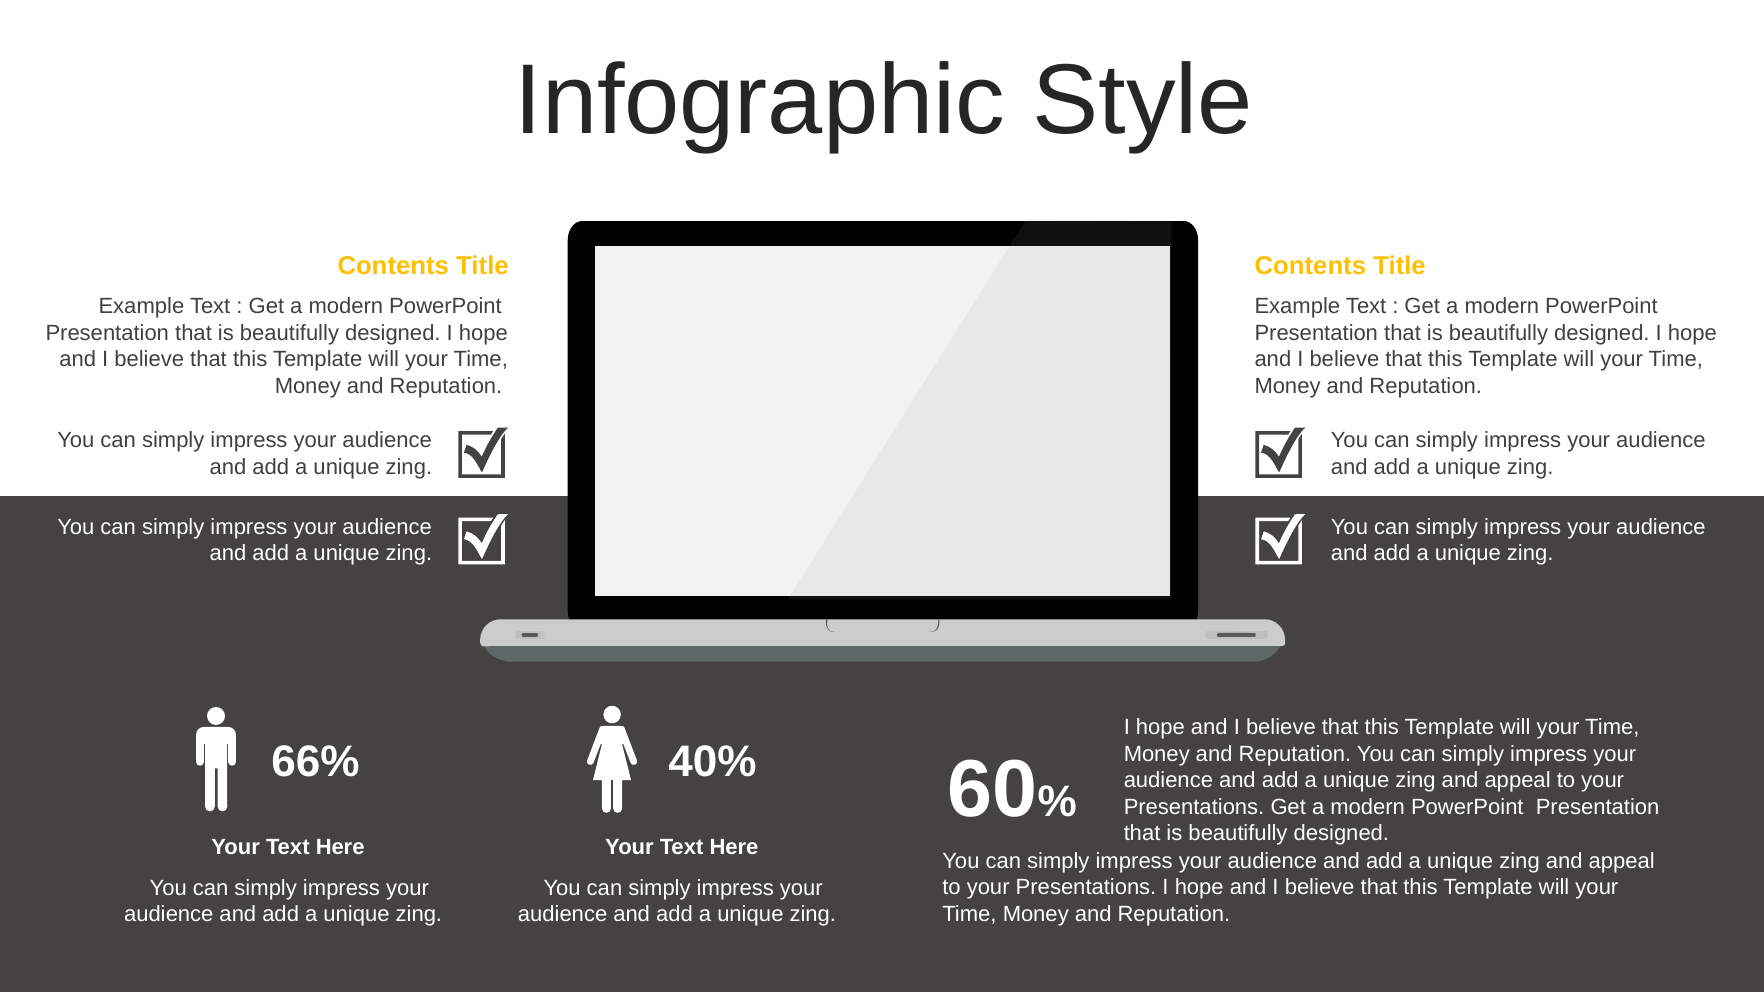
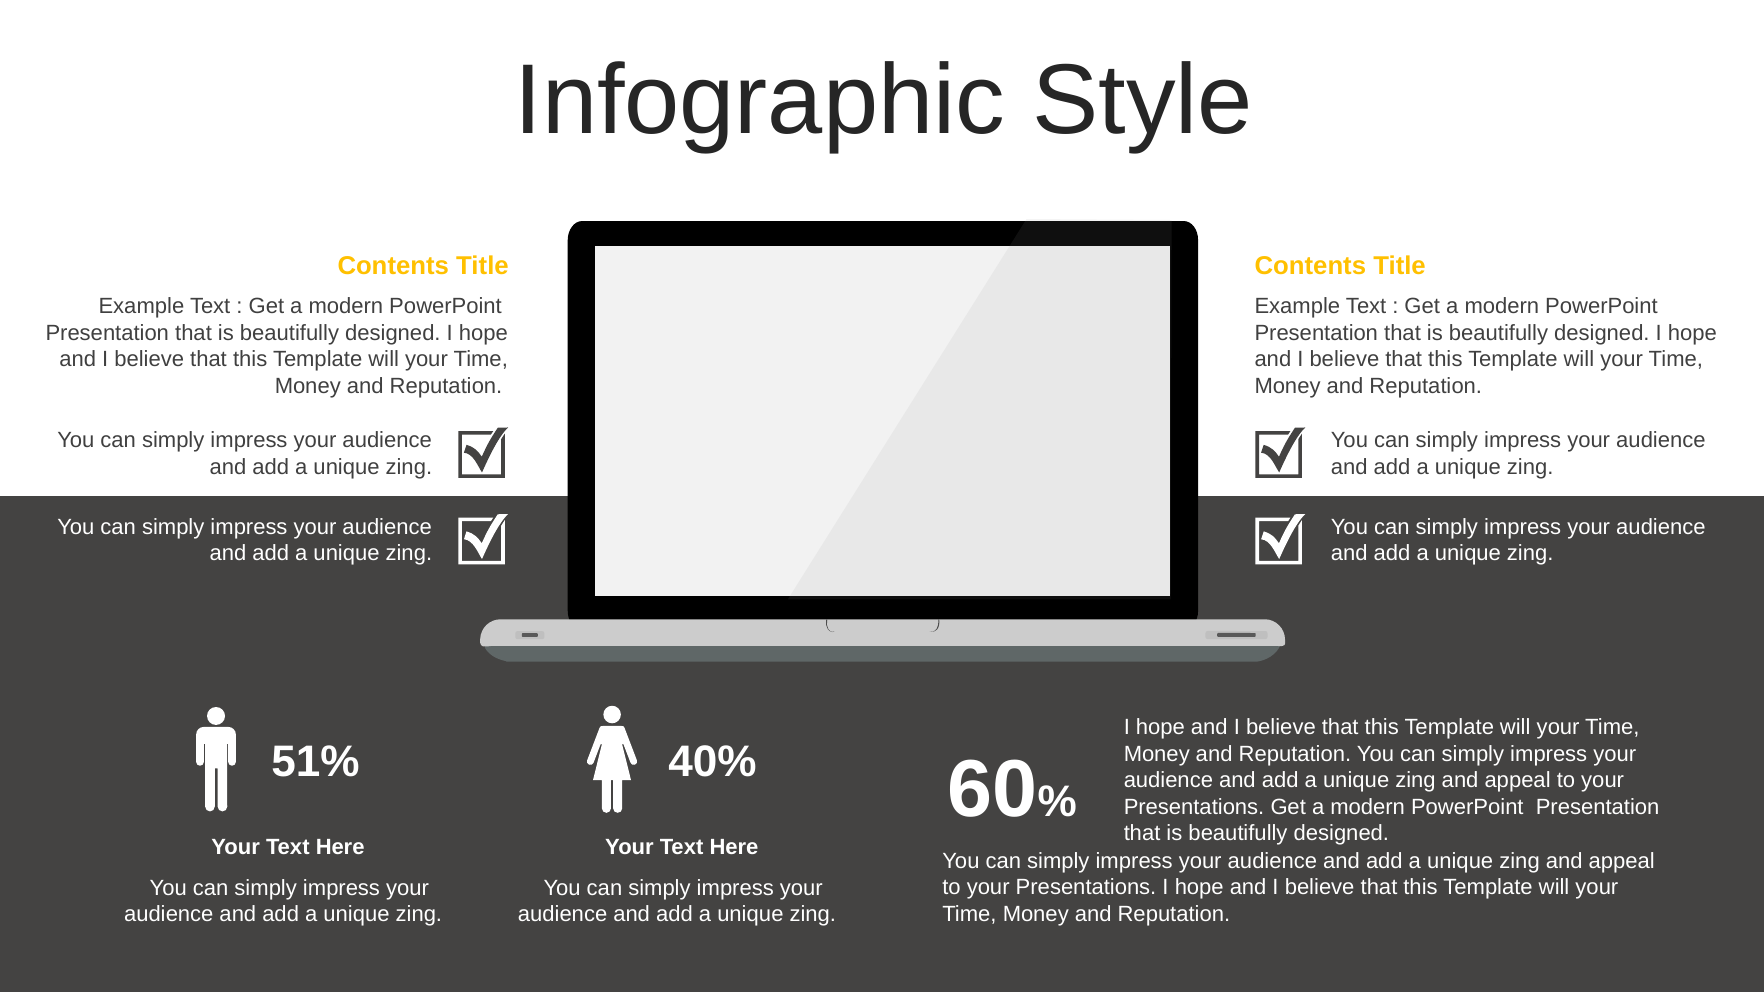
66%: 66% -> 51%
